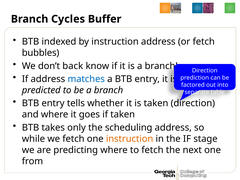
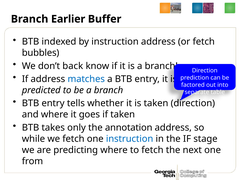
Cycles: Cycles -> Earlier
scheduling: scheduling -> annotation
instruction at (130, 139) colour: orange -> blue
